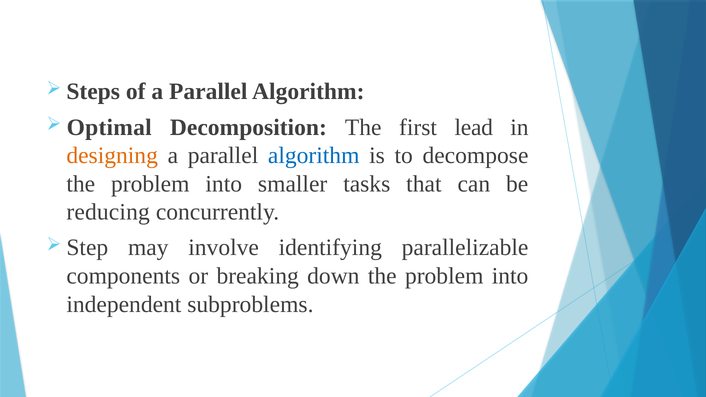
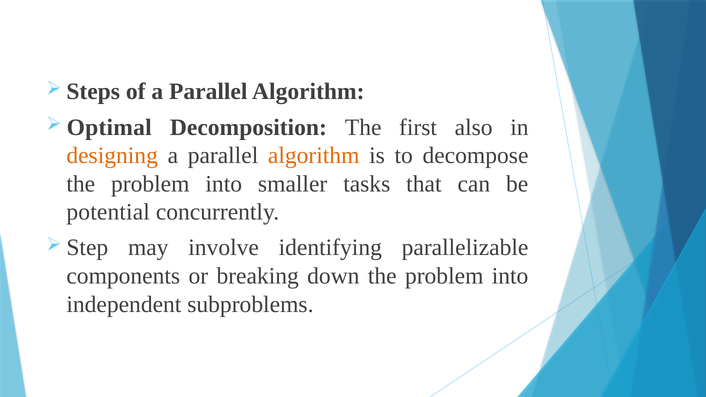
lead: lead -> also
algorithm at (314, 156) colour: blue -> orange
reducing: reducing -> potential
